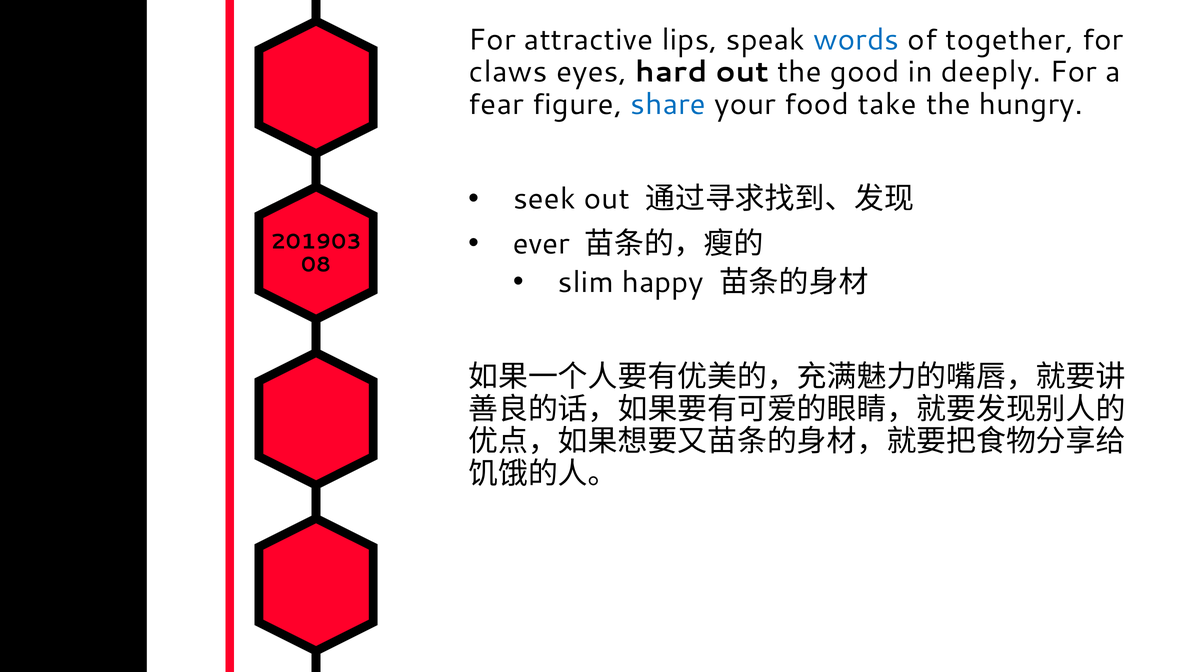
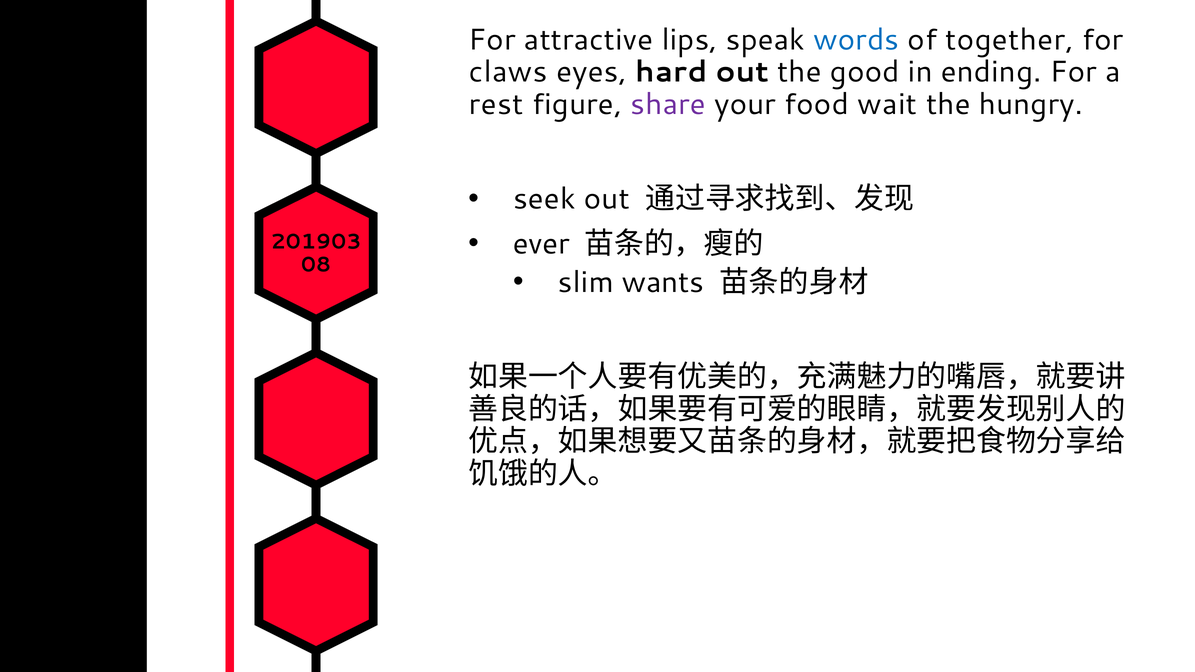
deeply: deeply -> ending
fear: fear -> rest
share colour: blue -> purple
take: take -> wait
happy: happy -> wants
